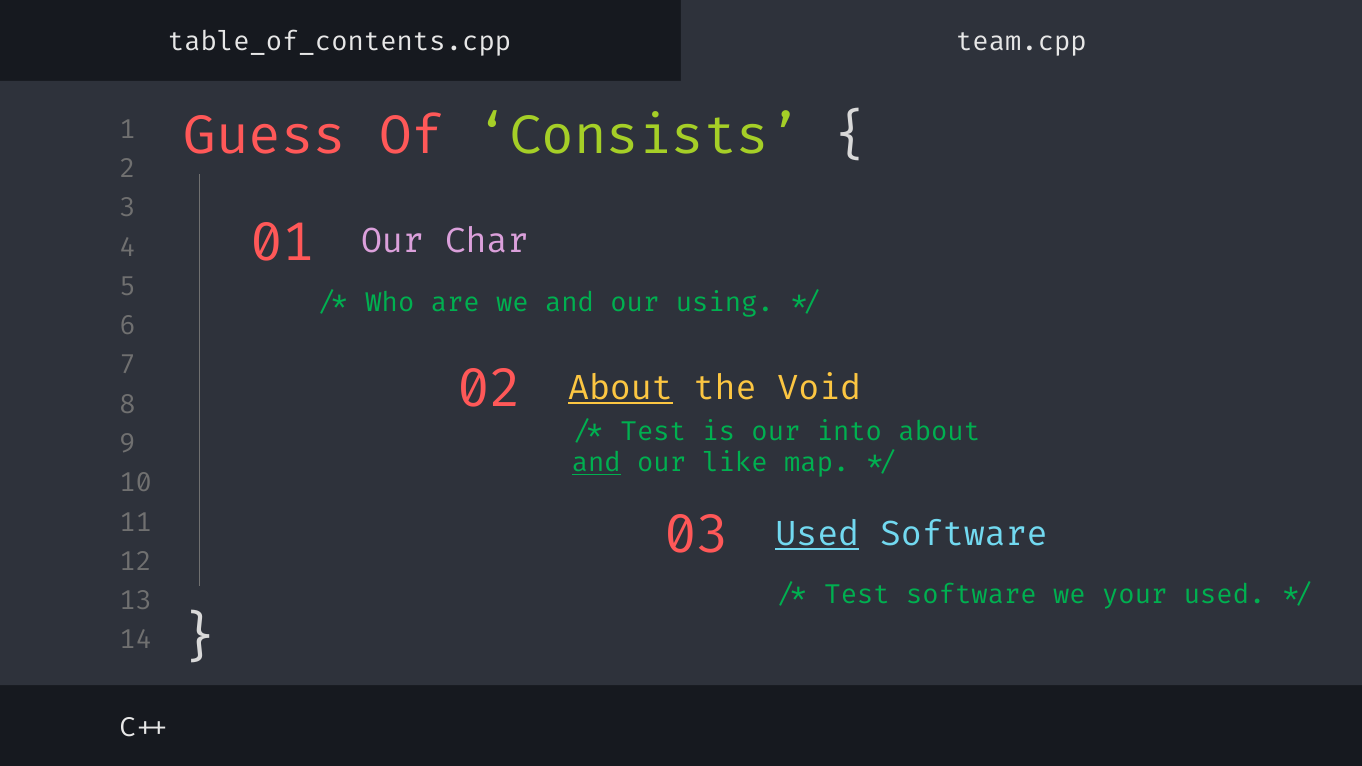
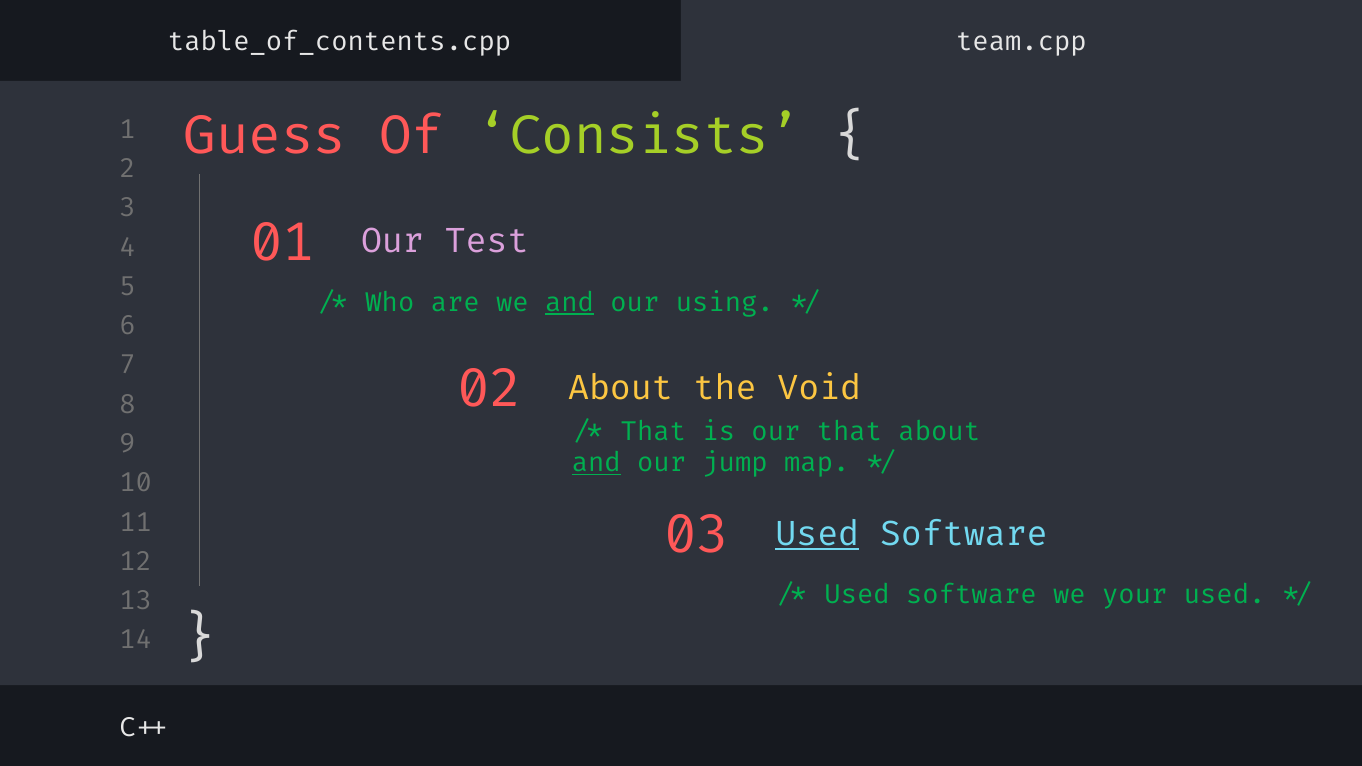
Char: Char -> Test
and at (570, 303) underline: none -> present
About at (620, 388) underline: present -> none
Test at (653, 431): Test -> That
our into: into -> that
like: like -> jump
Test at (857, 594): Test -> Used
